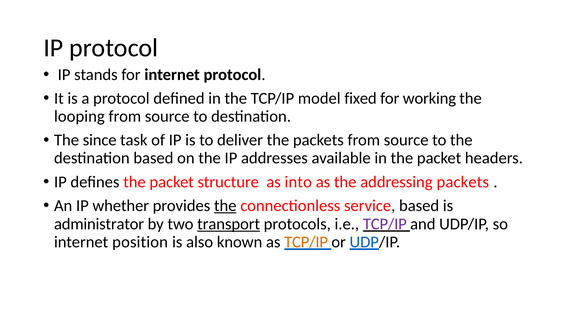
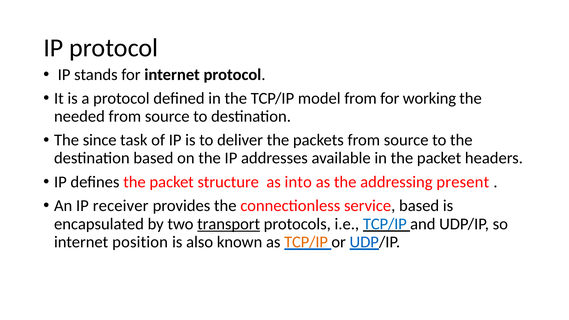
model fixed: fixed -> from
looping: looping -> needed
addressing packets: packets -> present
whether: whether -> receiver
the at (225, 206) underline: present -> none
administrator: administrator -> encapsulated
TCP/IP at (385, 224) colour: purple -> blue
